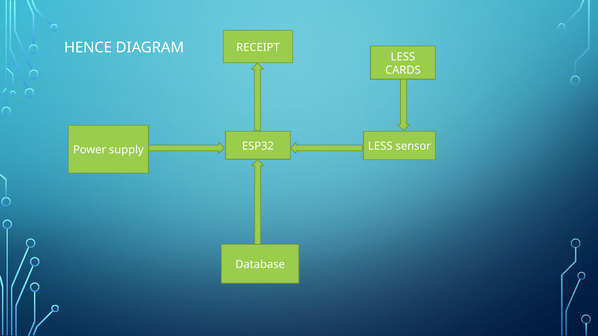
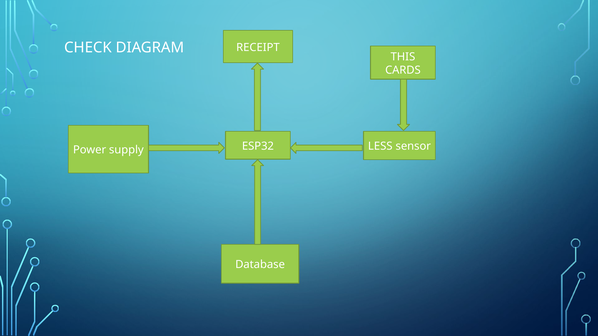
HENCE: HENCE -> CHECK
LESS at (403, 57): LESS -> THIS
